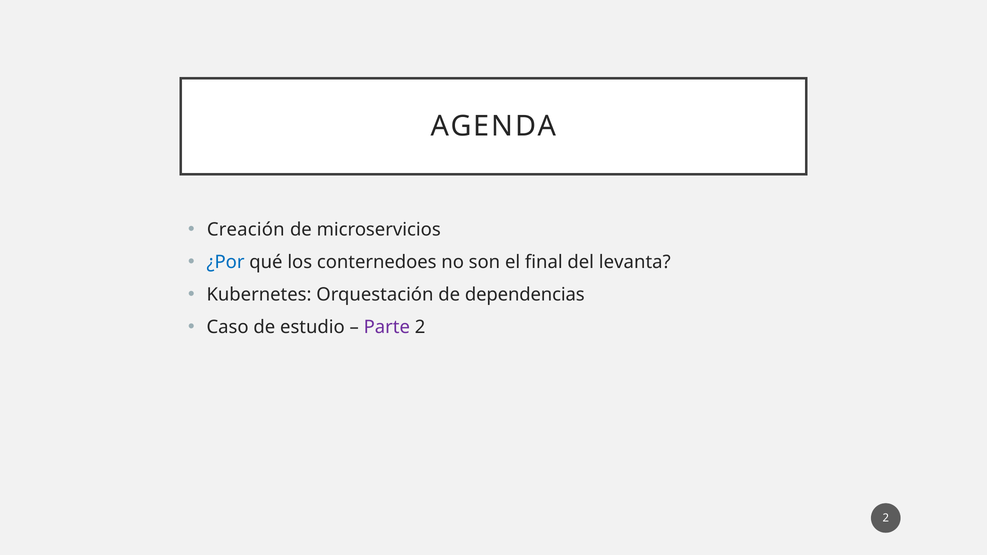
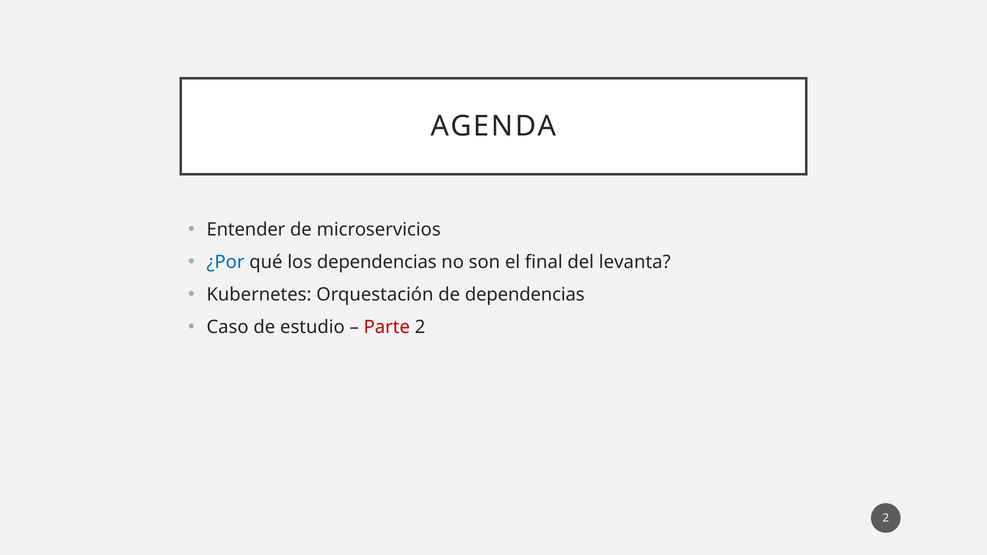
Creación: Creación -> Entender
los conternedoes: conternedoes -> dependencias
Parte colour: purple -> red
